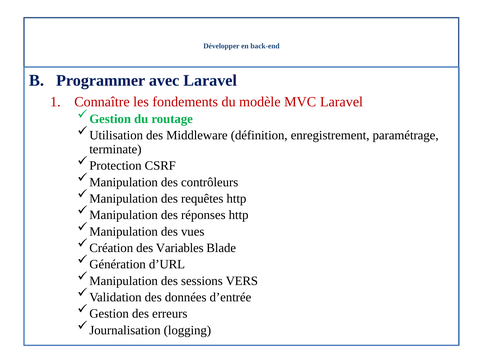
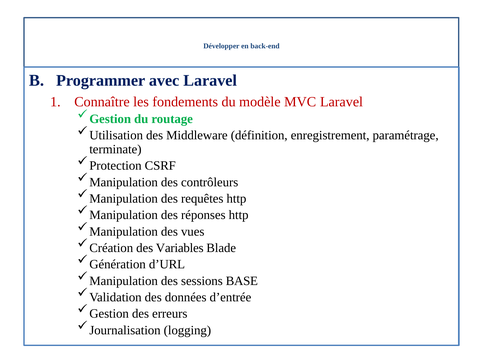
VERS: VERS -> BASE
